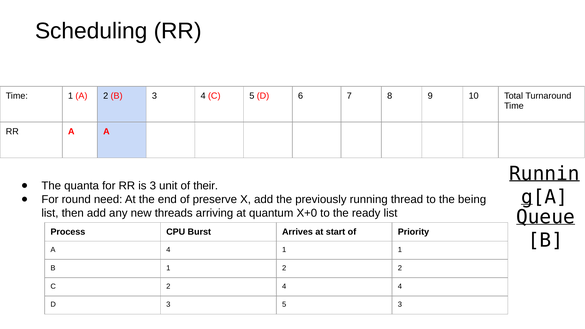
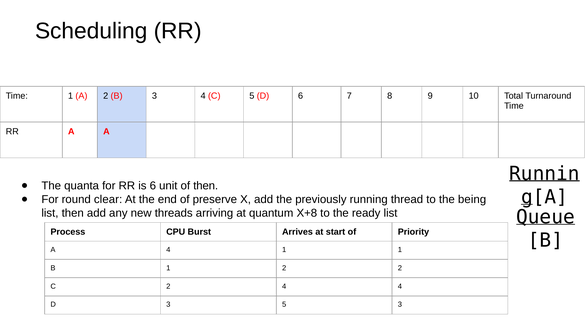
is 3: 3 -> 6
of their: their -> then
need: need -> clear
X+0: X+0 -> X+8
